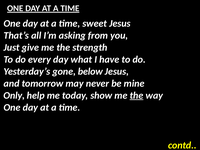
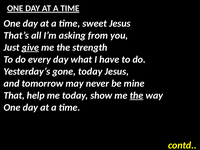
give underline: none -> present
gone below: below -> today
Only: Only -> That
